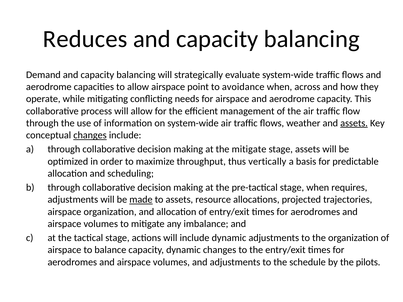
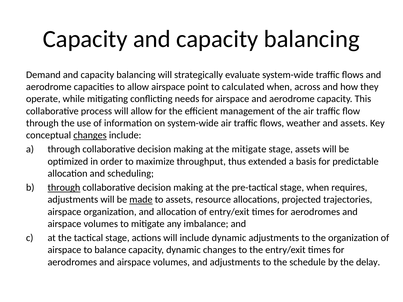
Reduces at (85, 39): Reduces -> Capacity
avoidance: avoidance -> calculated
assets at (354, 123) underline: present -> none
vertically: vertically -> extended
through at (64, 188) underline: none -> present
pilots: pilots -> delay
